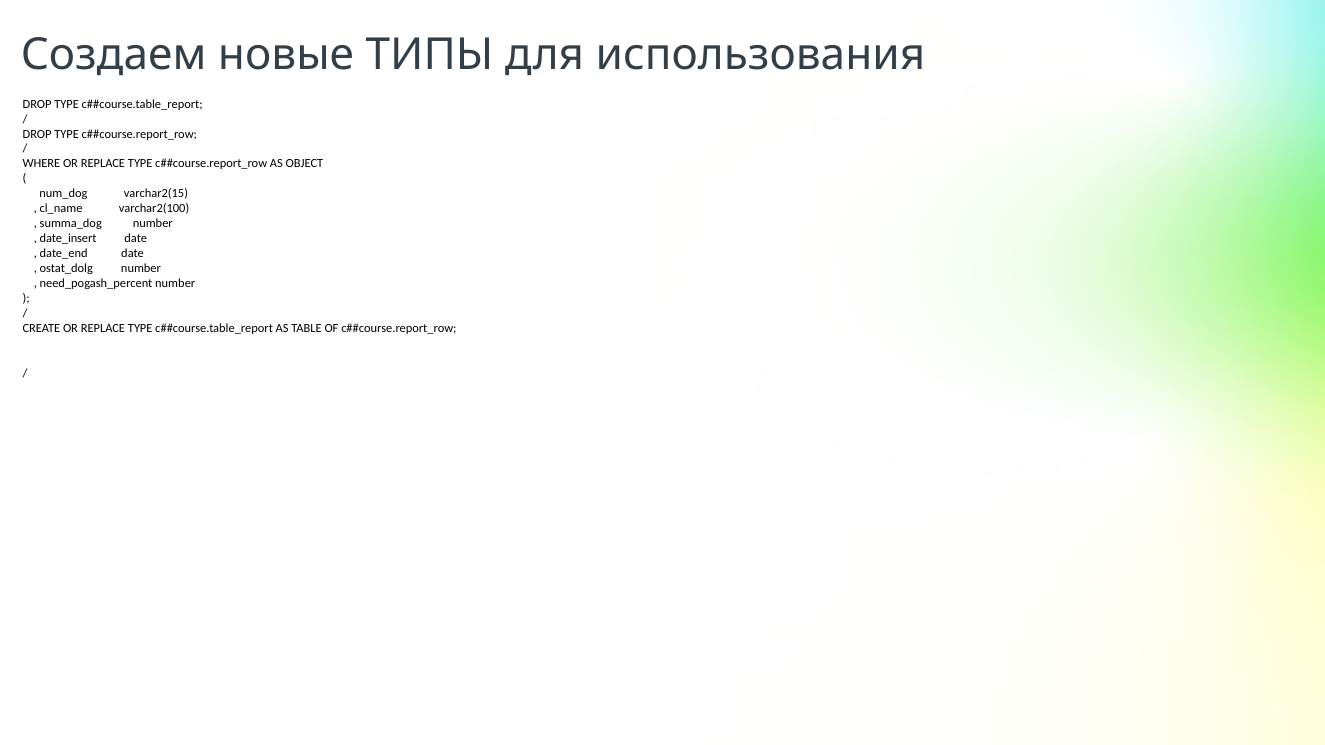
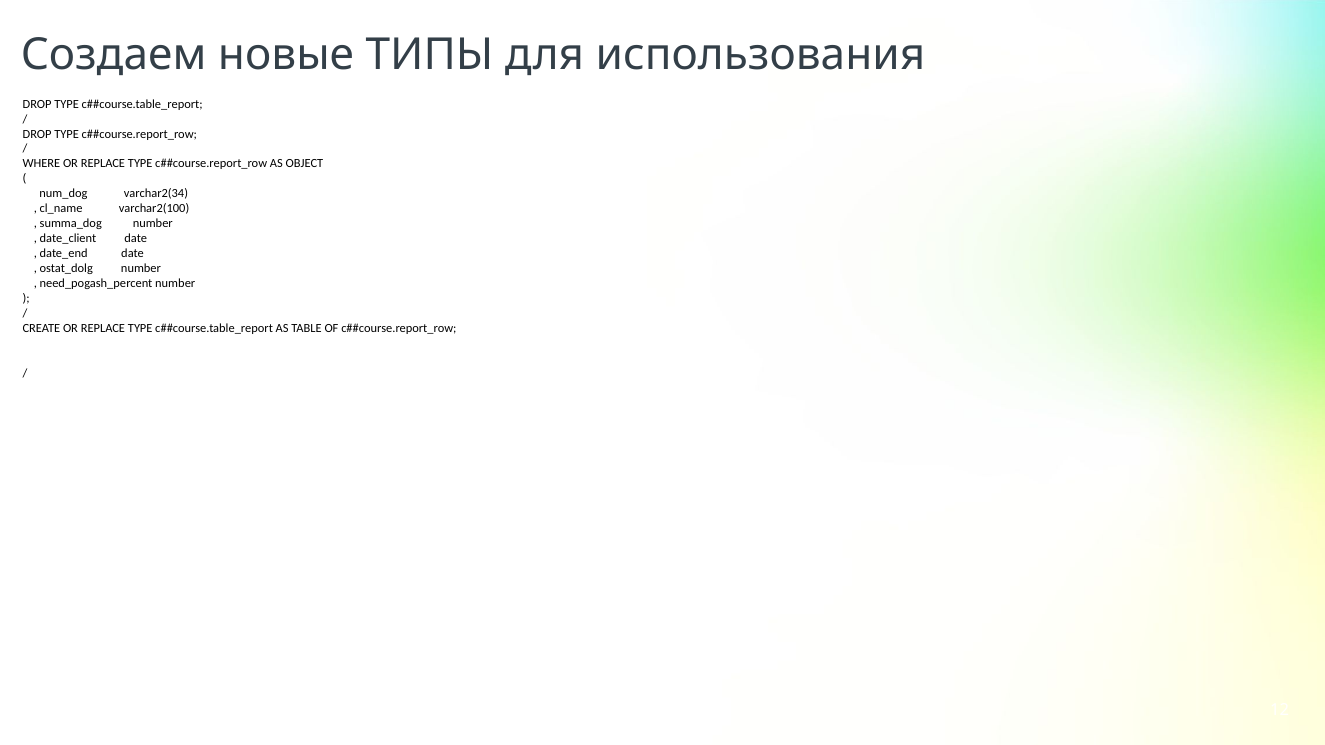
varchar2(15: varchar2(15 -> varchar2(34
date_insert: date_insert -> date_client
